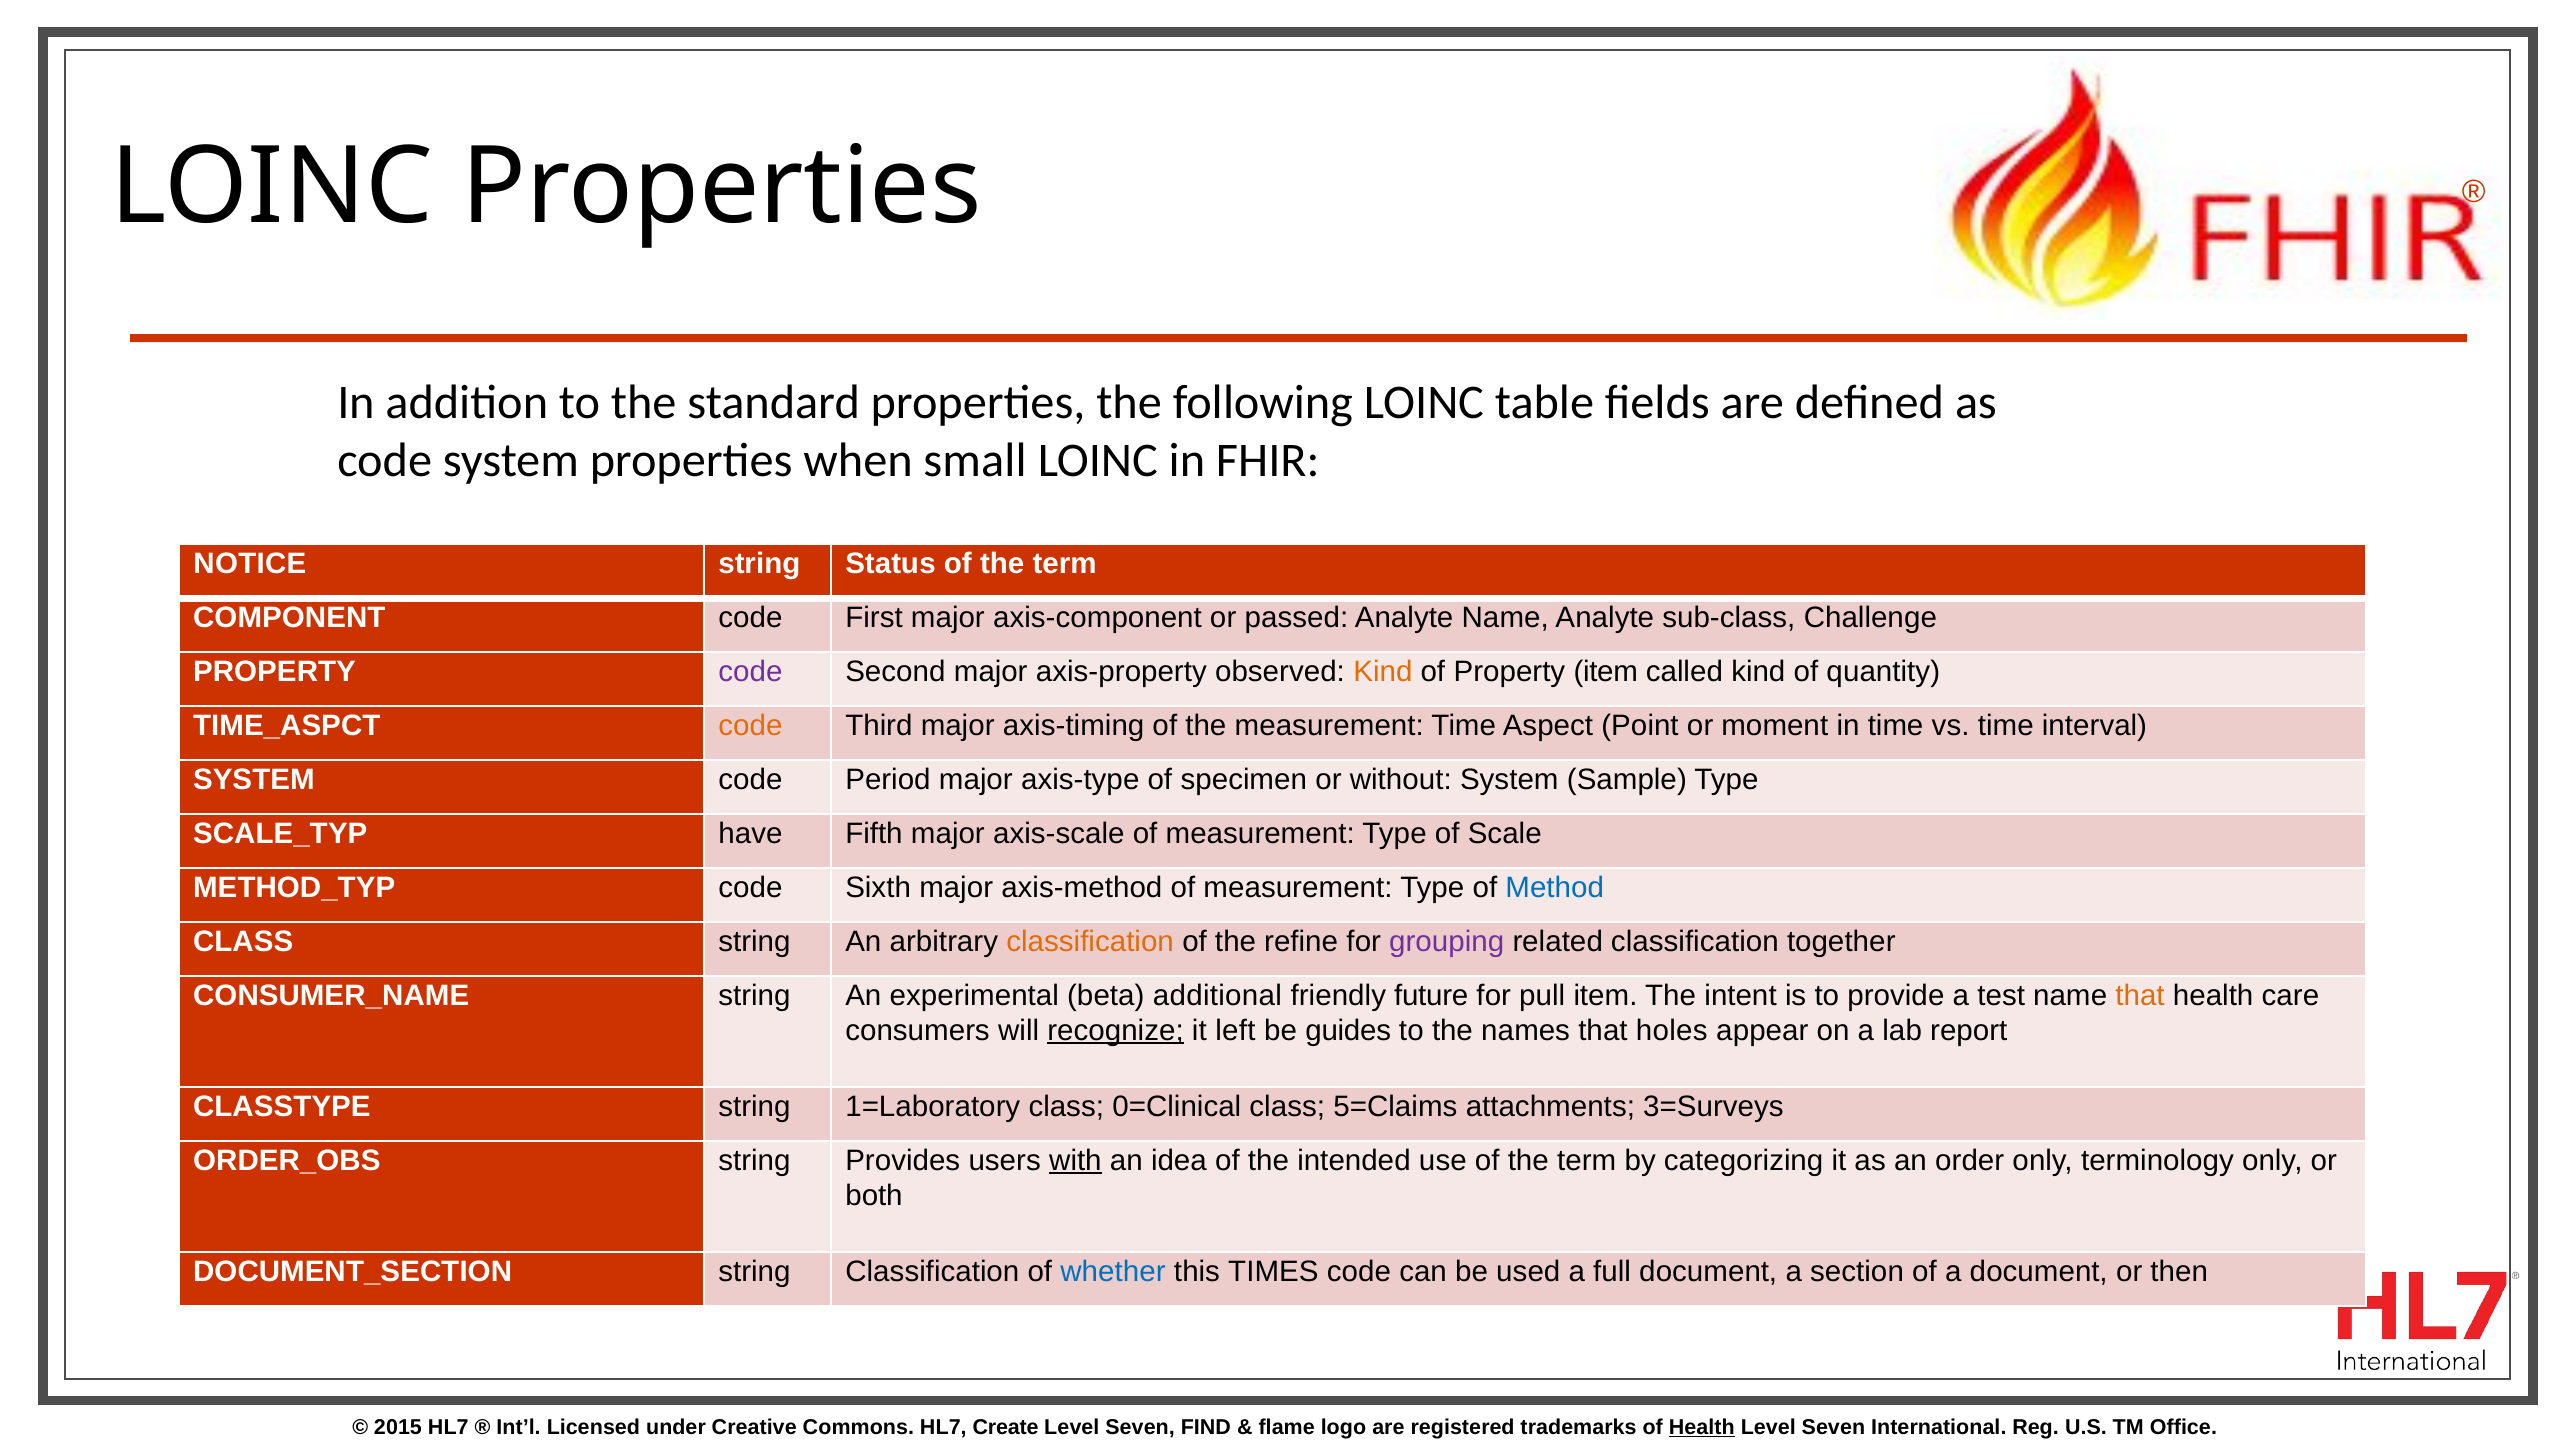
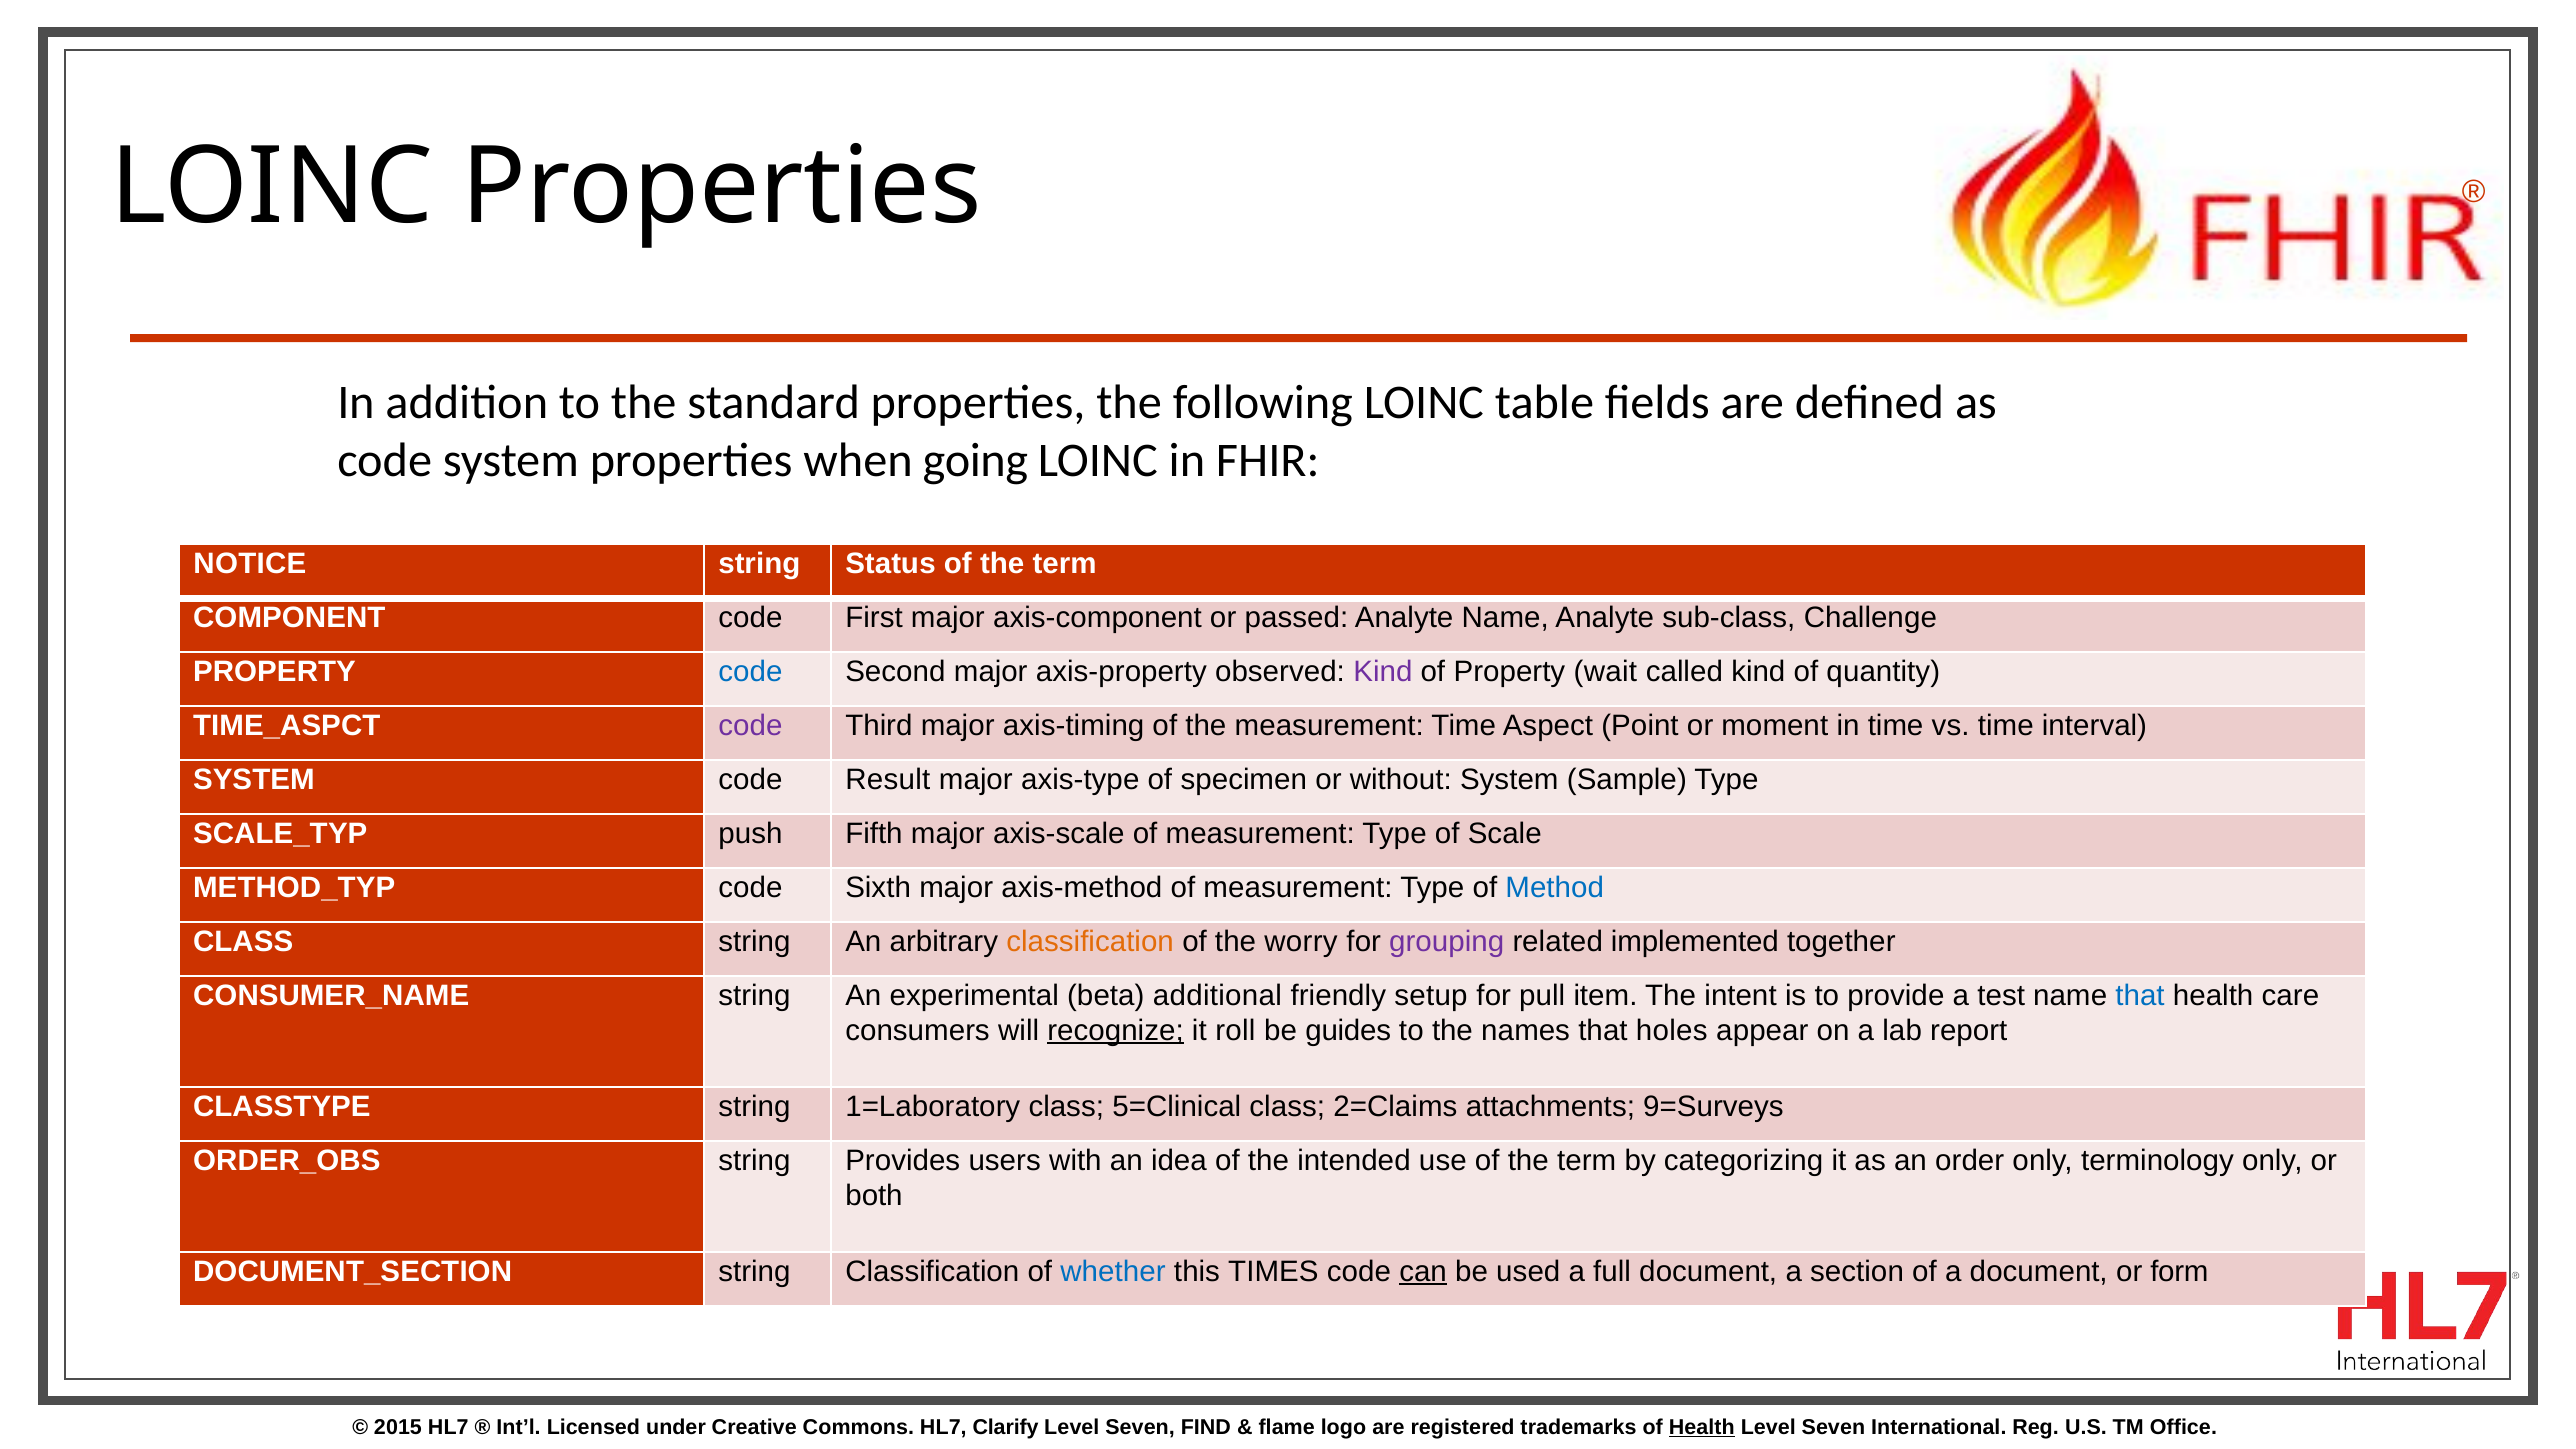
small: small -> going
code at (750, 671) colour: purple -> blue
Kind at (1383, 671) colour: orange -> purple
Property item: item -> wait
code at (750, 725) colour: orange -> purple
Period: Period -> Result
have: have -> push
refine: refine -> worry
related classification: classification -> implemented
future: future -> setup
that at (2140, 996) colour: orange -> blue
left: left -> roll
0=Clinical: 0=Clinical -> 5=Clinical
5=Claims: 5=Claims -> 2=Claims
3=Surveys: 3=Surveys -> 9=Surveys
with underline: present -> none
can underline: none -> present
then: then -> form
Create: Create -> Clarify
